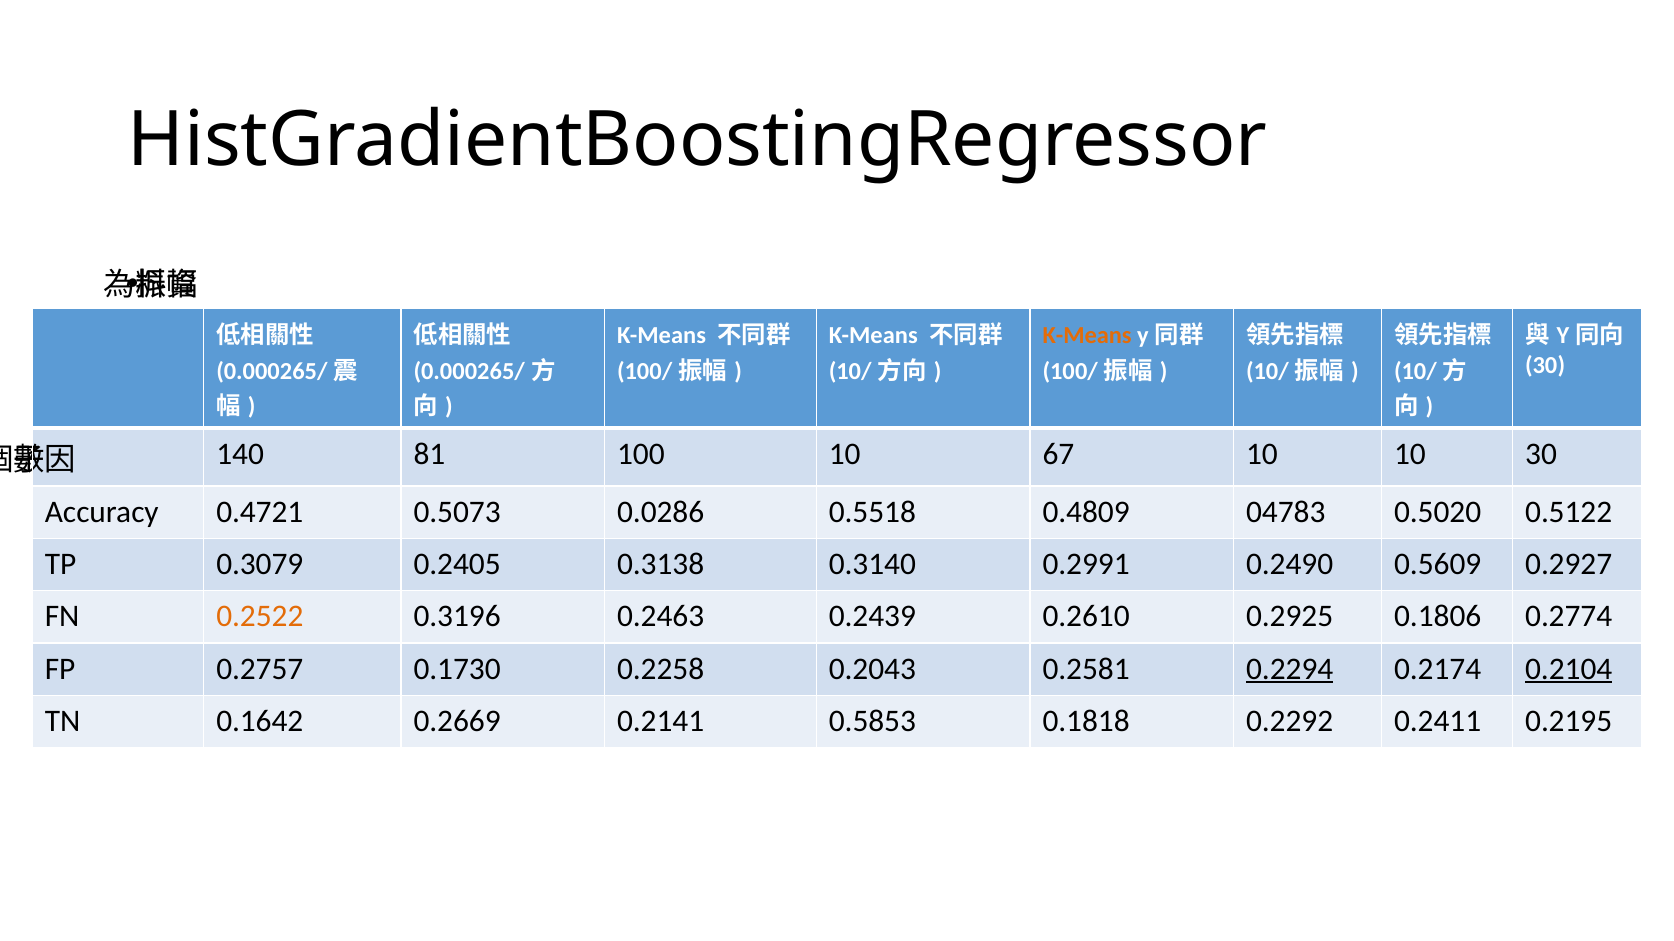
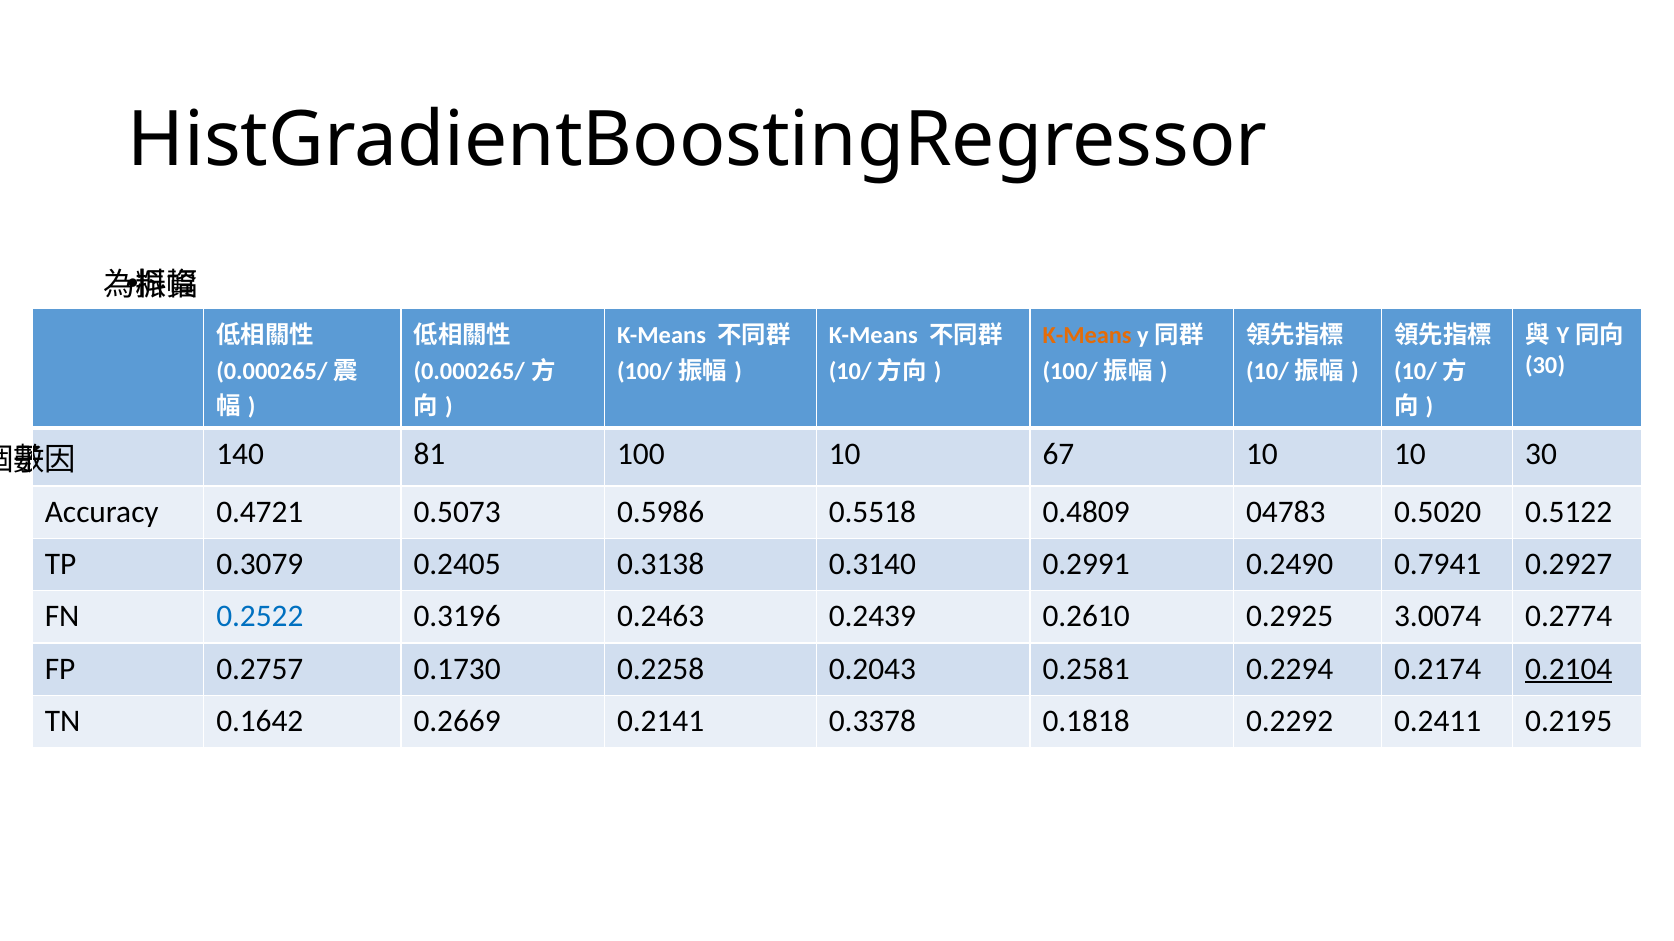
0.0286: 0.0286 -> 0.5986
0.5609: 0.5609 -> 0.7941
0.2522 colour: orange -> blue
0.1806: 0.1806 -> 3.0074
0.2294 underline: present -> none
0.5853: 0.5853 -> 0.3378
